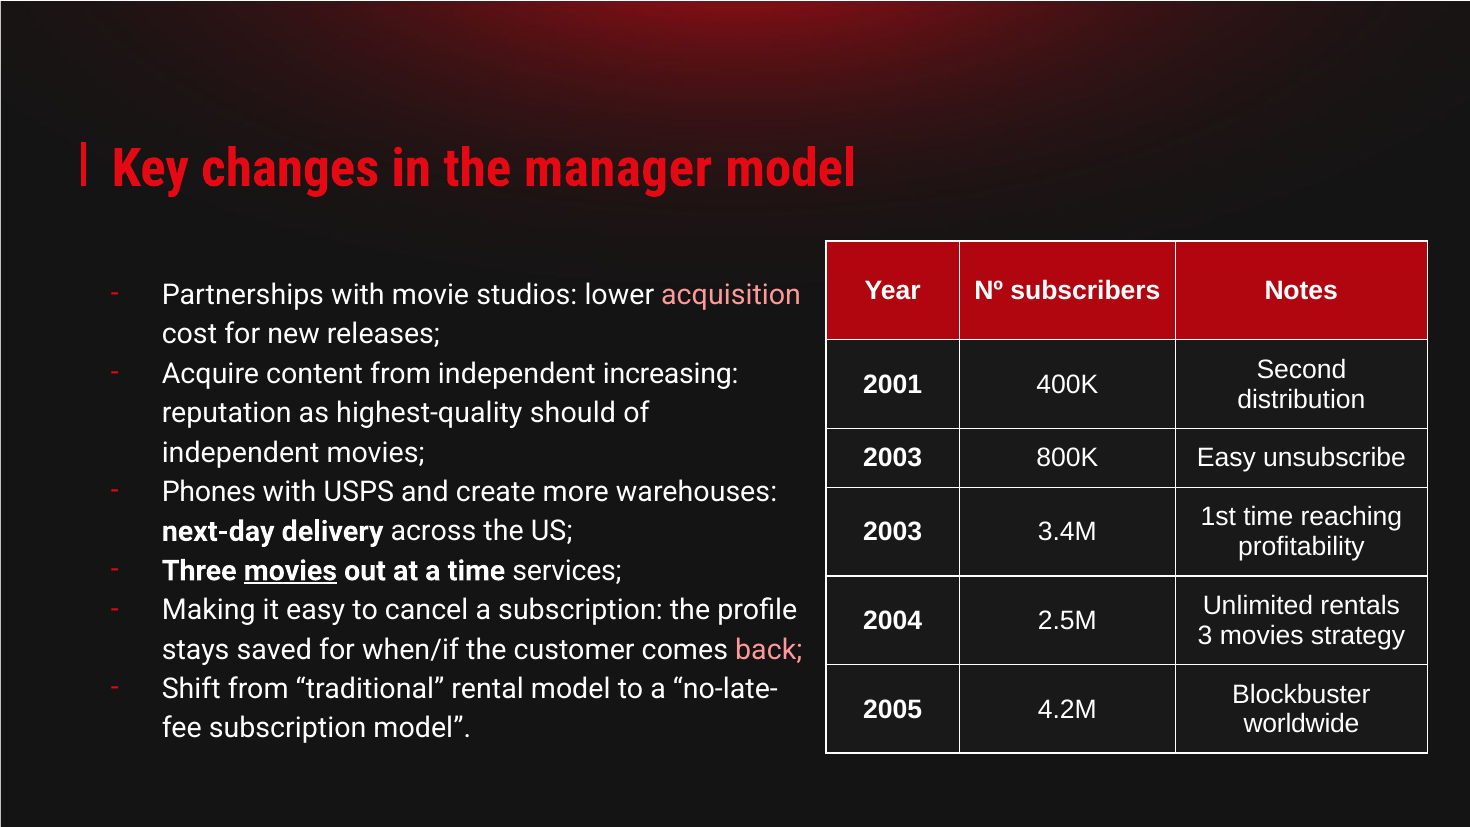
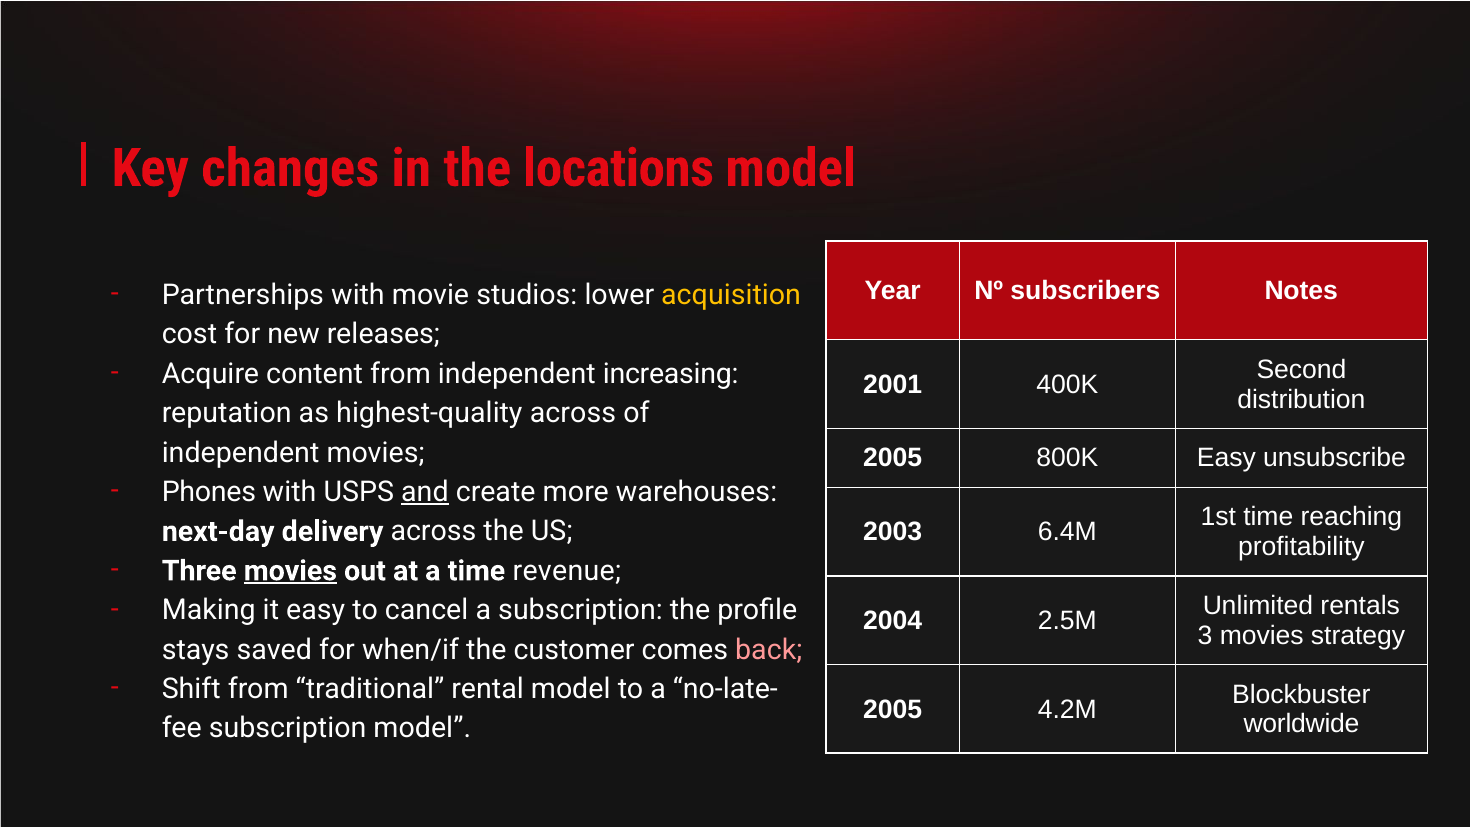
manager: manager -> locations
acquisition colour: pink -> yellow
highest-quality should: should -> across
2003 at (893, 458): 2003 -> 2005
and underline: none -> present
3.4M: 3.4M -> 6.4M
services: services -> revenue
